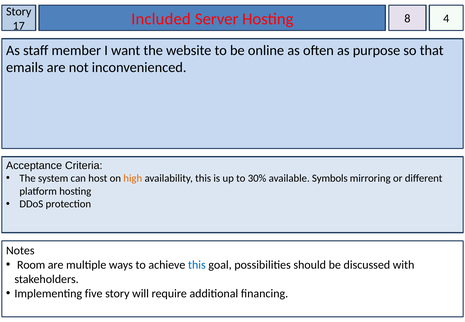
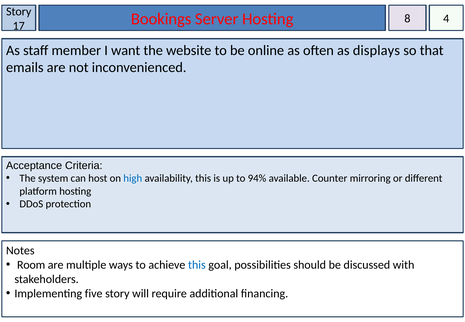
Included: Included -> Bookings
purpose: purpose -> displays
high colour: orange -> blue
30%: 30% -> 94%
Symbols: Symbols -> Counter
